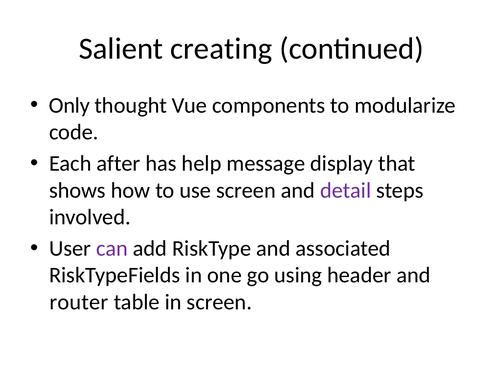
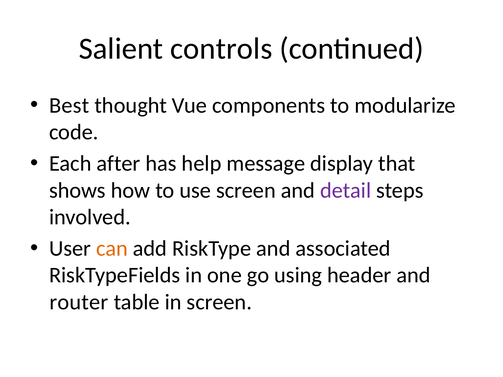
creating: creating -> controls
Only: Only -> Best
can colour: purple -> orange
